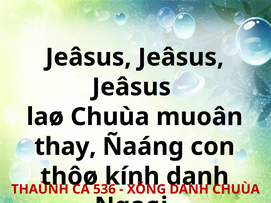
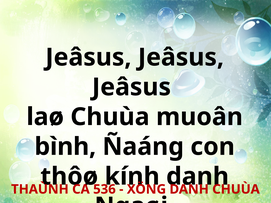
thay: thay -> bình
